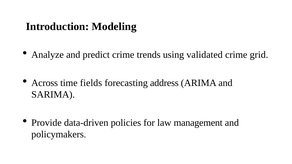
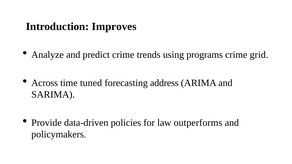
Modeling: Modeling -> Improves
validated: validated -> programs
fields: fields -> tuned
management: management -> outperforms
